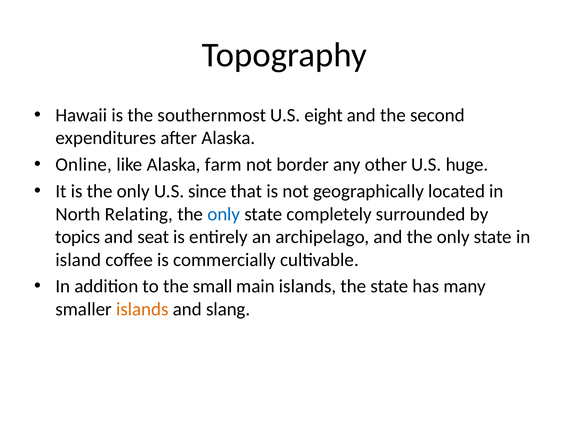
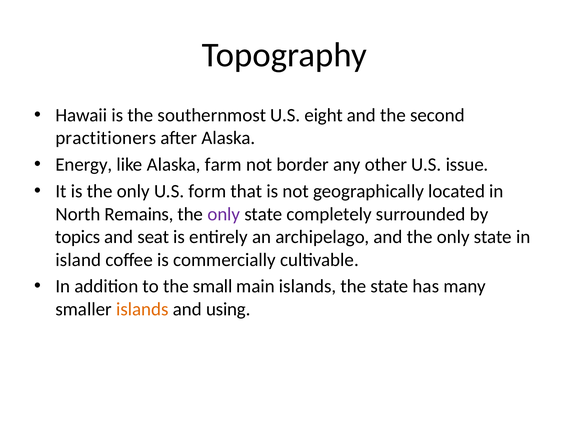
expenditures: expenditures -> practitioners
Online: Online -> Energy
huge: huge -> issue
since: since -> form
Relating: Relating -> Remains
only at (224, 214) colour: blue -> purple
slang: slang -> using
